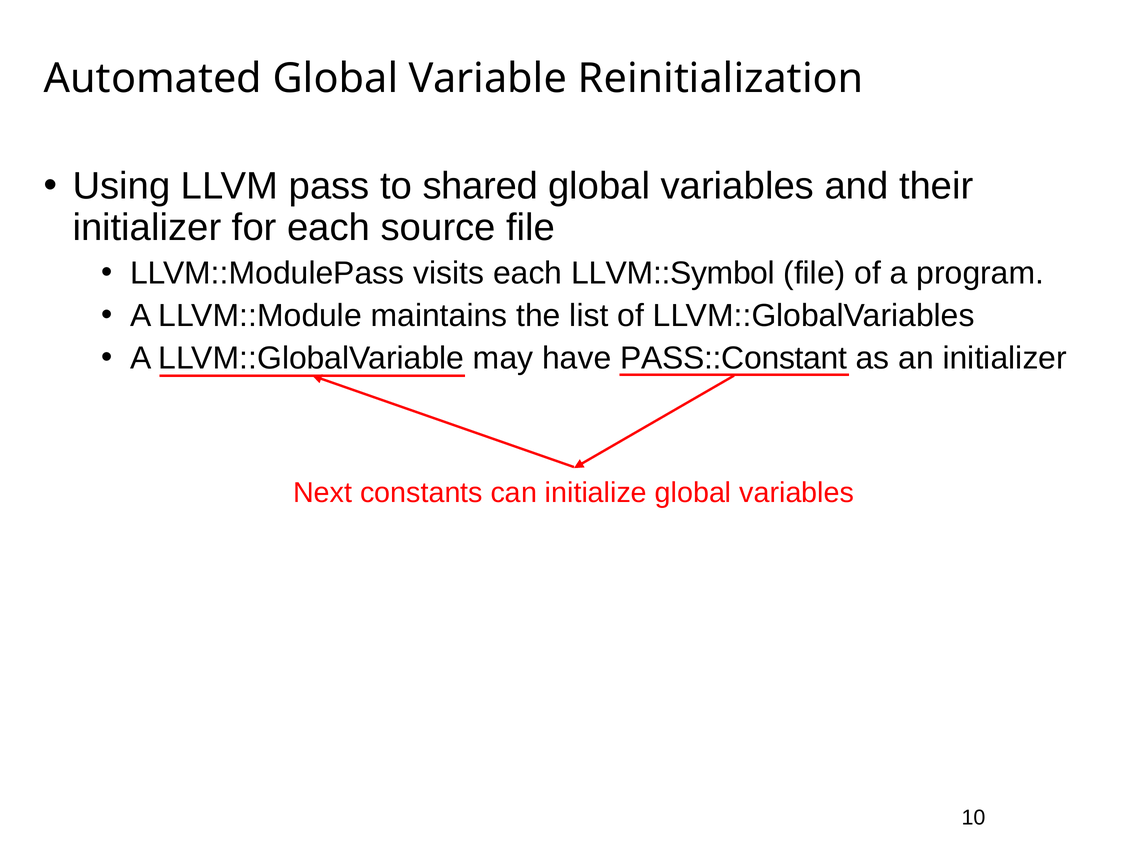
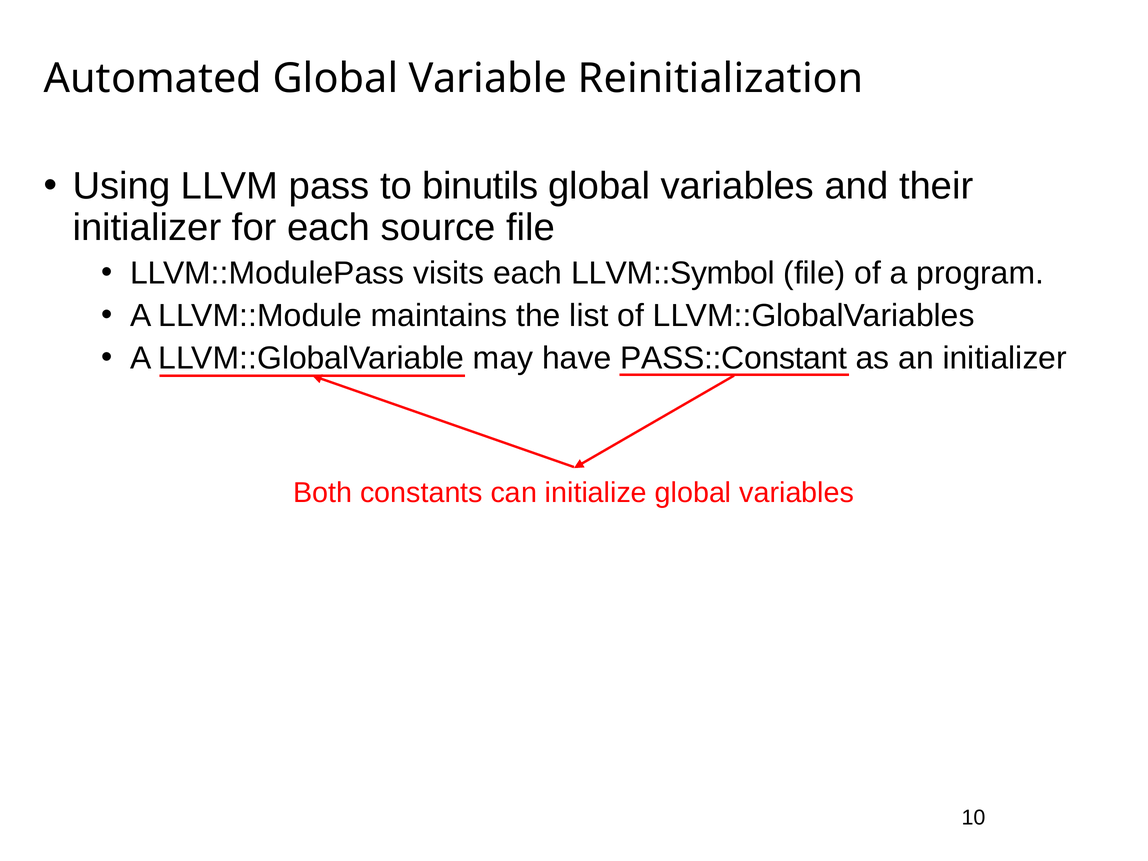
shared: shared -> binutils
Next: Next -> Both
